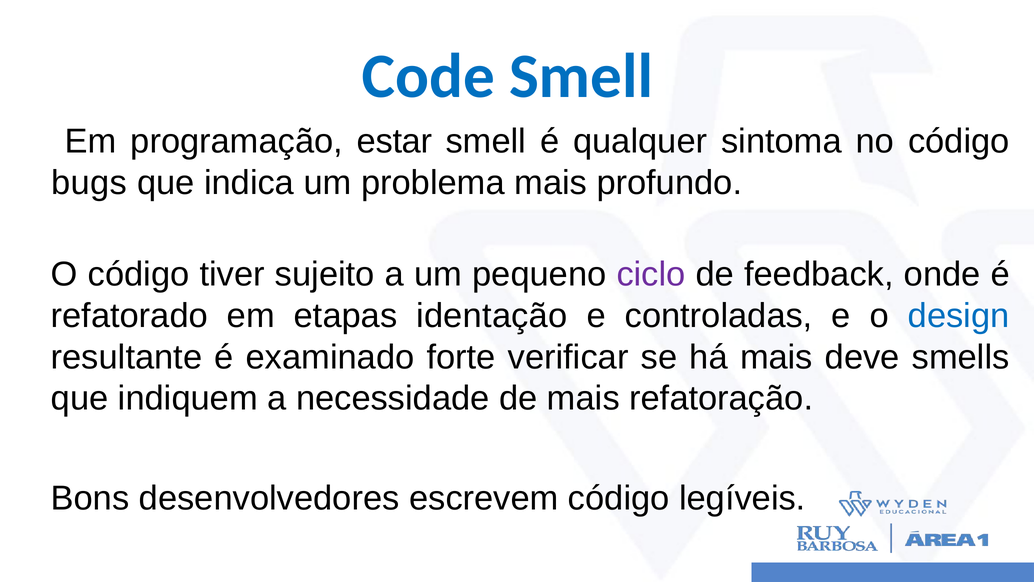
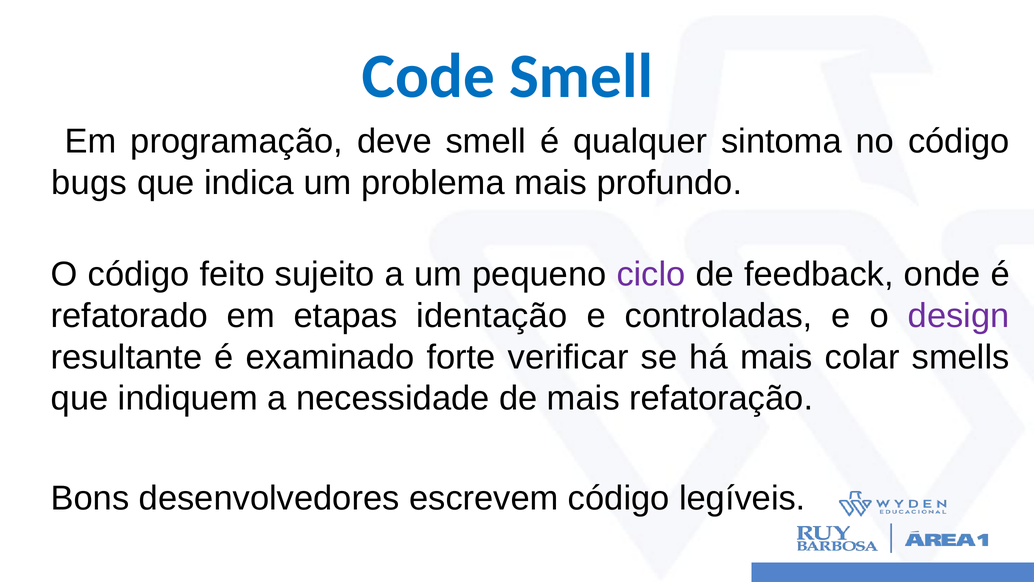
estar: estar -> deve
tiver: tiver -> feito
design colour: blue -> purple
deve: deve -> colar
